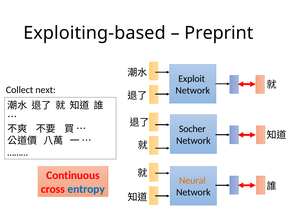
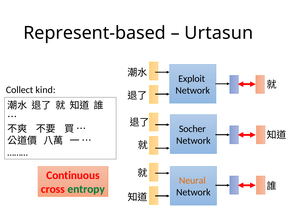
Exploiting-based: Exploiting-based -> Represent-based
Preprint: Preprint -> Urtasun
next: next -> kind
entropy colour: blue -> green
